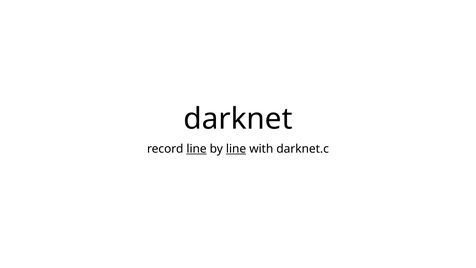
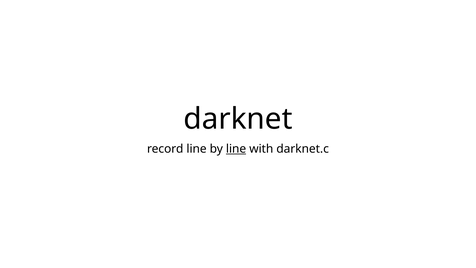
line at (197, 149) underline: present -> none
